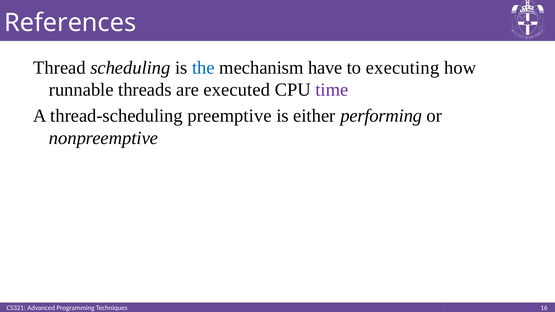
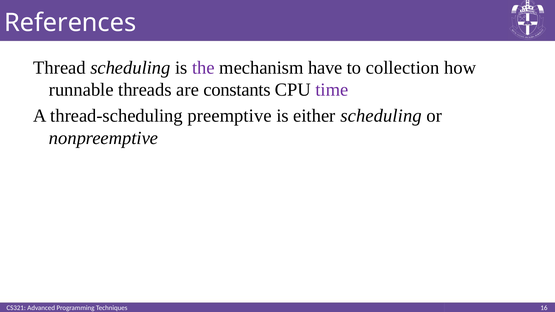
the colour: blue -> purple
executing: executing -> collection
executed: executed -> constants
either performing: performing -> scheduling
